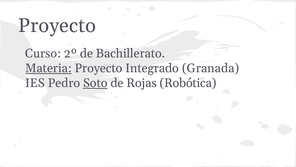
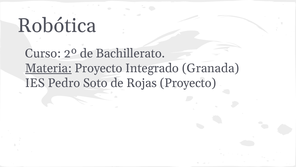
Proyecto at (57, 25): Proyecto -> Robótica
Soto underline: present -> none
Rojas Robótica: Robótica -> Proyecto
